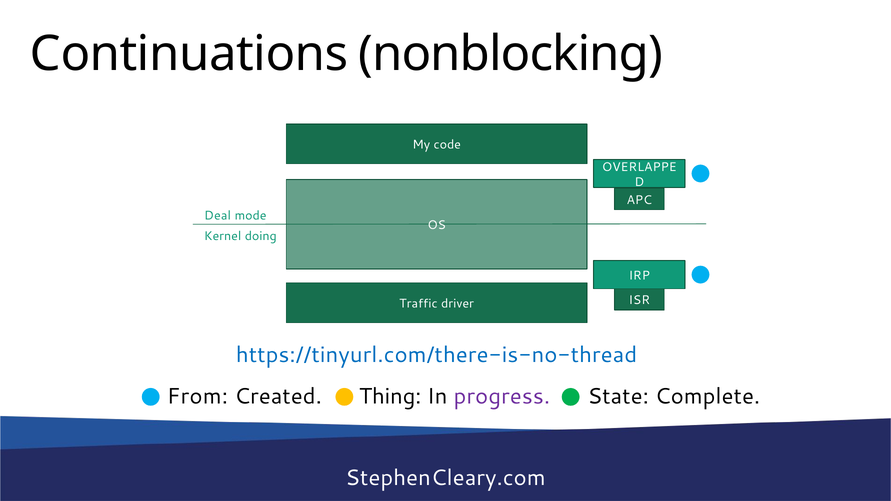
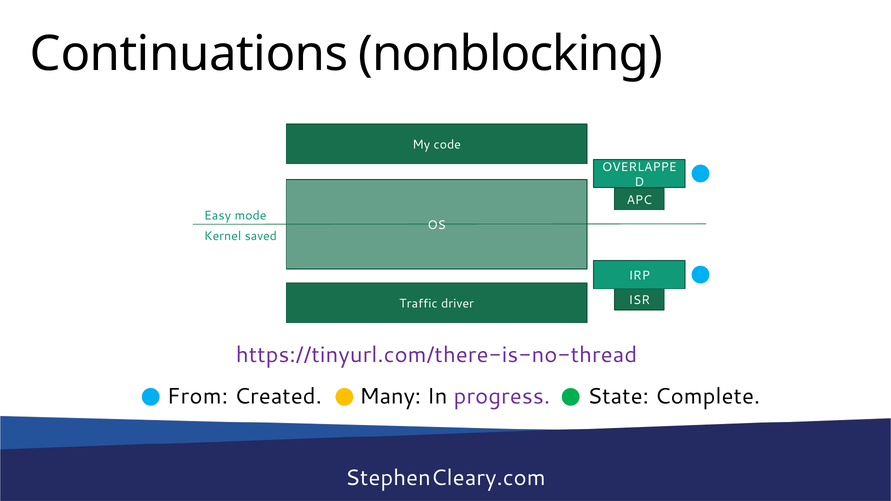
Deal: Deal -> Easy
doing: doing -> saved
https://tinyurl.com/there-is-no-thread colour: blue -> purple
Thing: Thing -> Many
